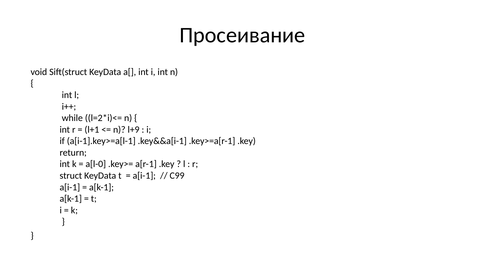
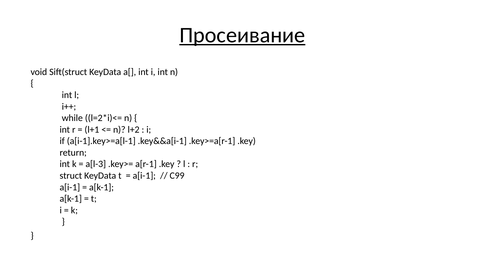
Просеивание underline: none -> present
l+9: l+9 -> l+2
a[l-0: a[l-0 -> a[l-3
